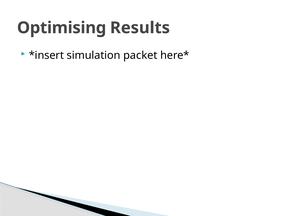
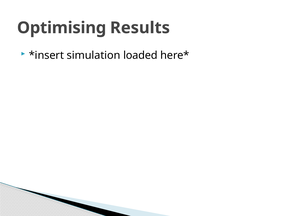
packet: packet -> loaded
